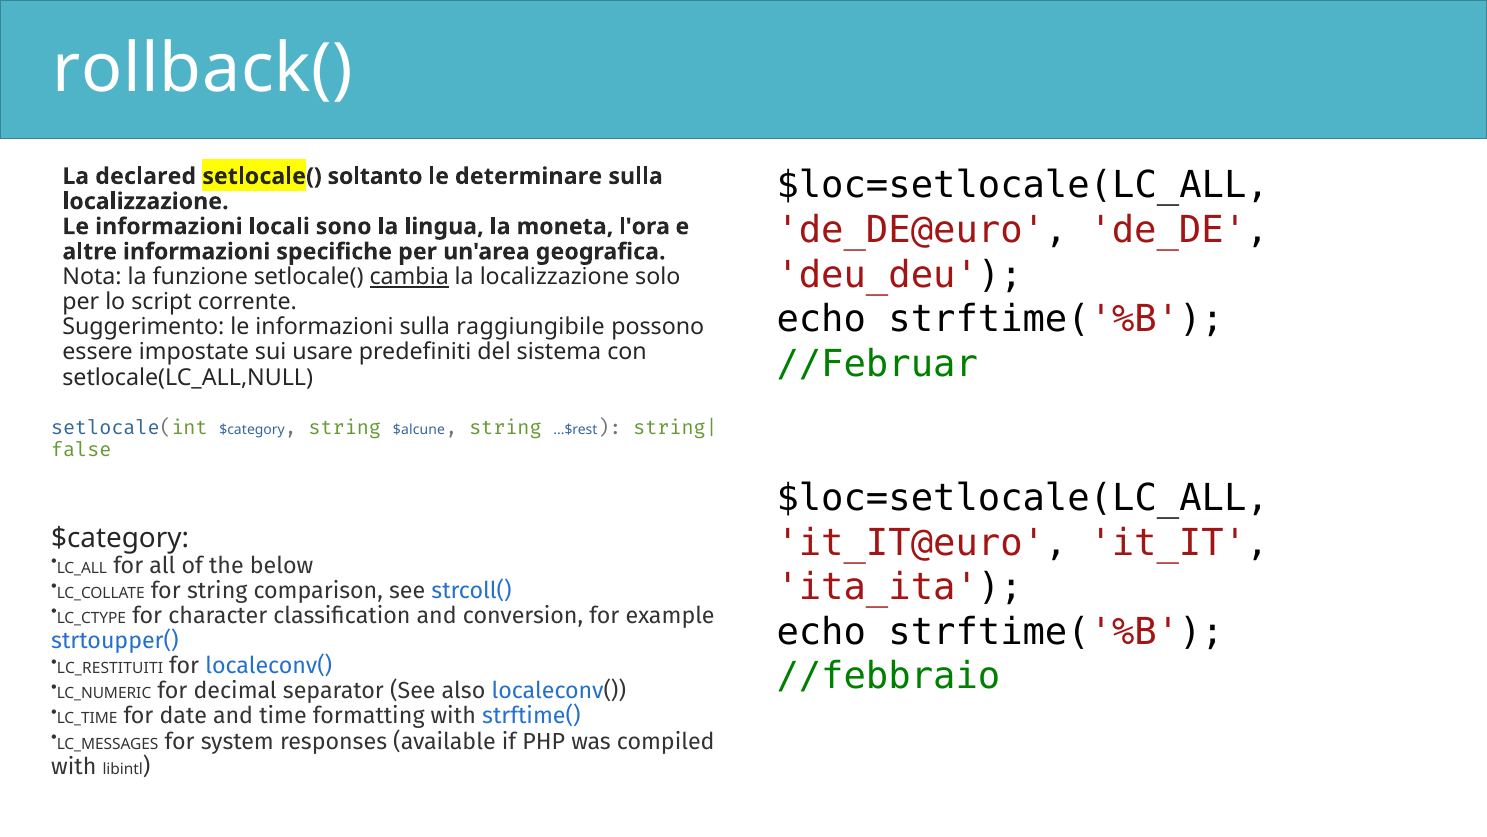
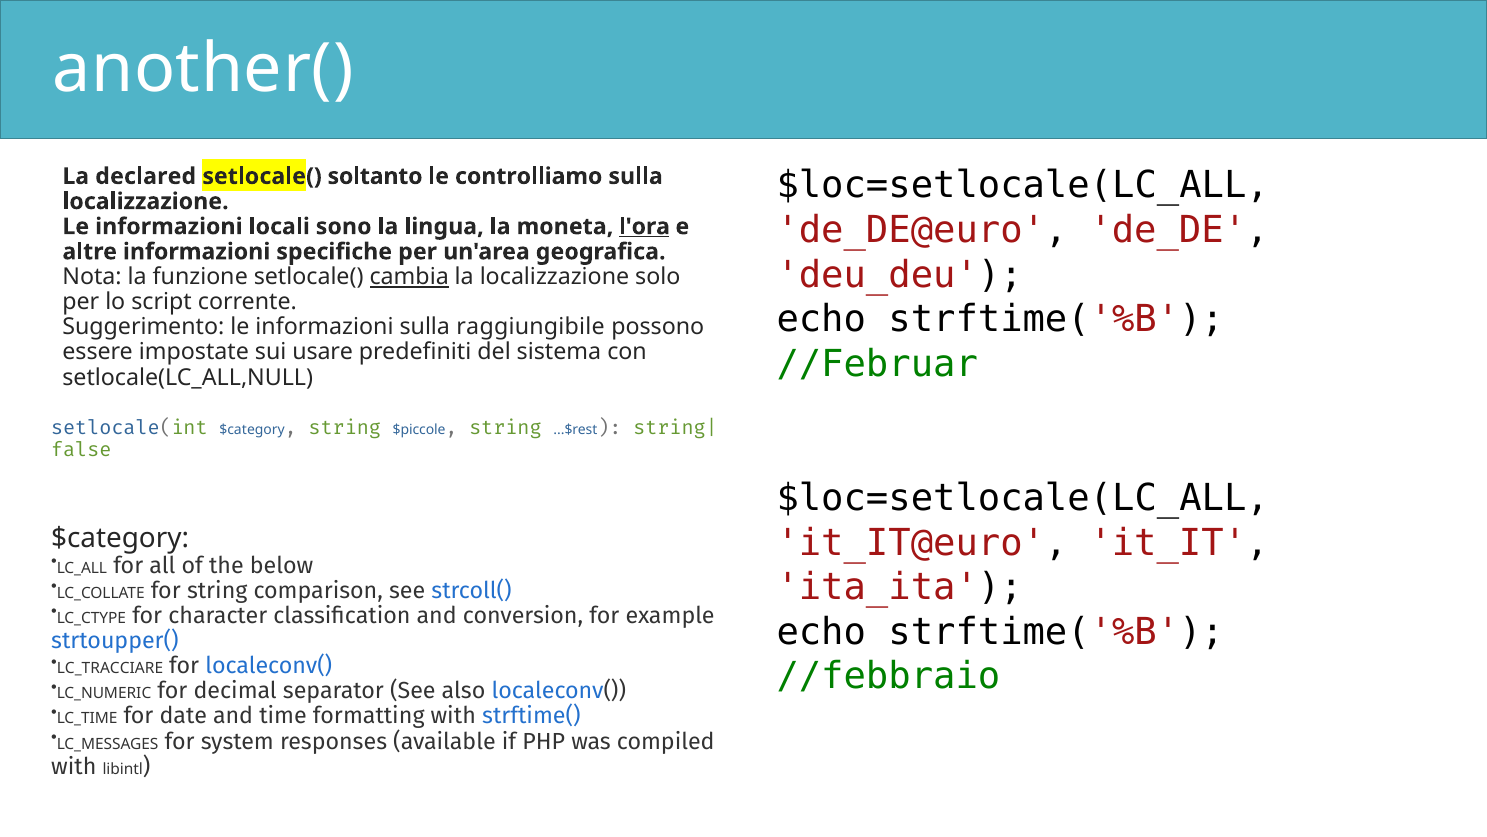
rollback(: rollback( -> another(
determinare: determinare -> controlliamo
l'ora underline: none -> present
$alcune: $alcune -> $piccole
LC_RESTITUITI: LC_RESTITUITI -> LC_TRACCIARE
